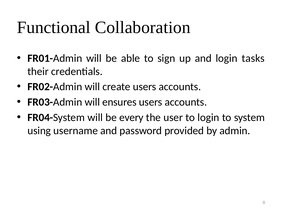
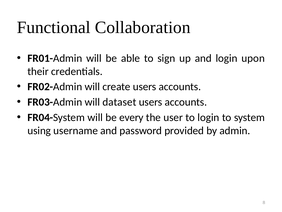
tasks: tasks -> upon
ensures: ensures -> dataset
